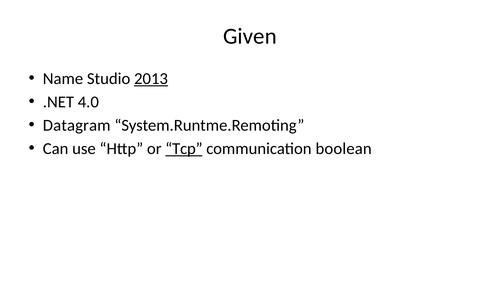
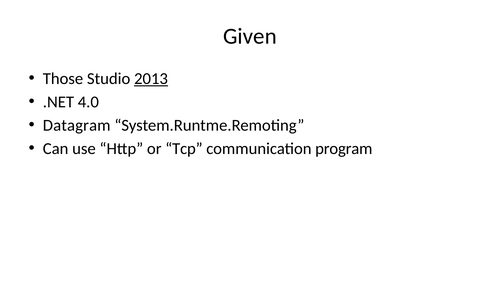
Name: Name -> Those
Tcp underline: present -> none
boolean: boolean -> program
